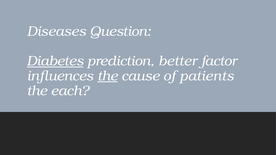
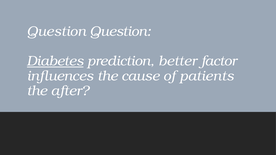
Diseases at (57, 31): Diseases -> Question
the at (108, 76) underline: present -> none
each: each -> after
